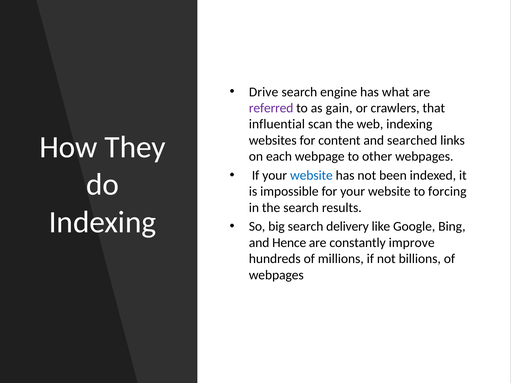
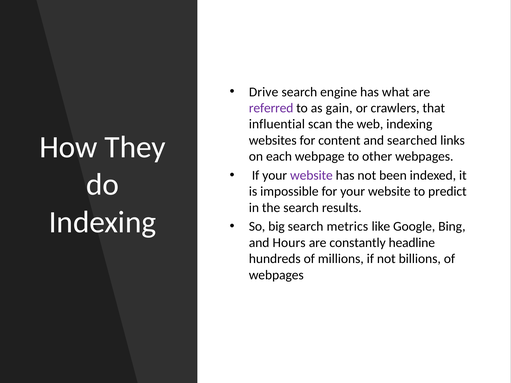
website at (311, 175) colour: blue -> purple
forcing: forcing -> predict
delivery: delivery -> metrics
Hence: Hence -> Hours
improve: improve -> headline
